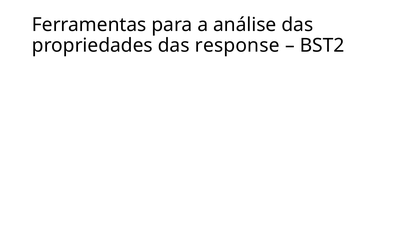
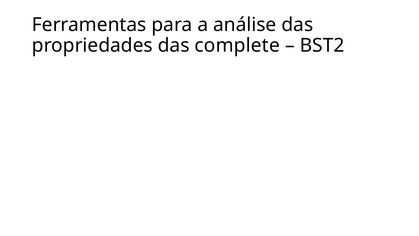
response: response -> complete
